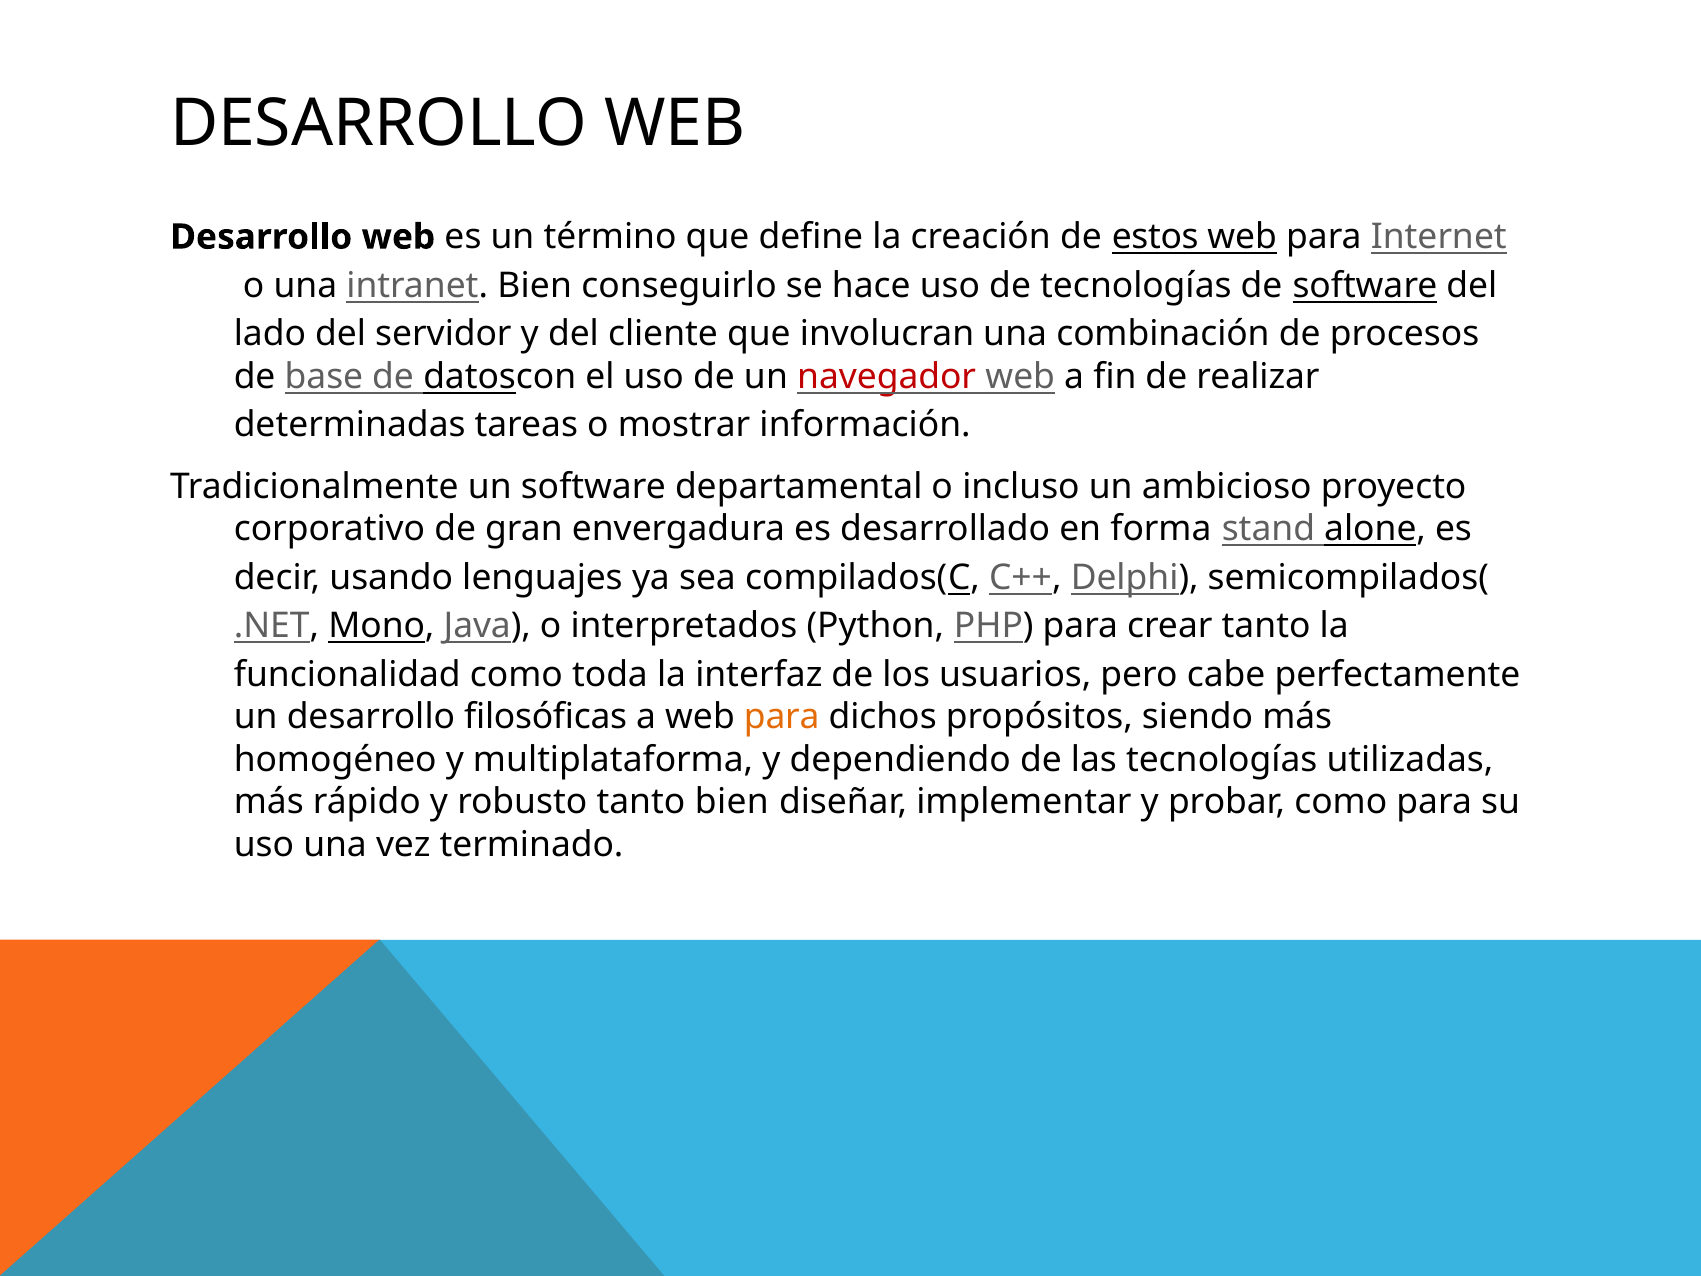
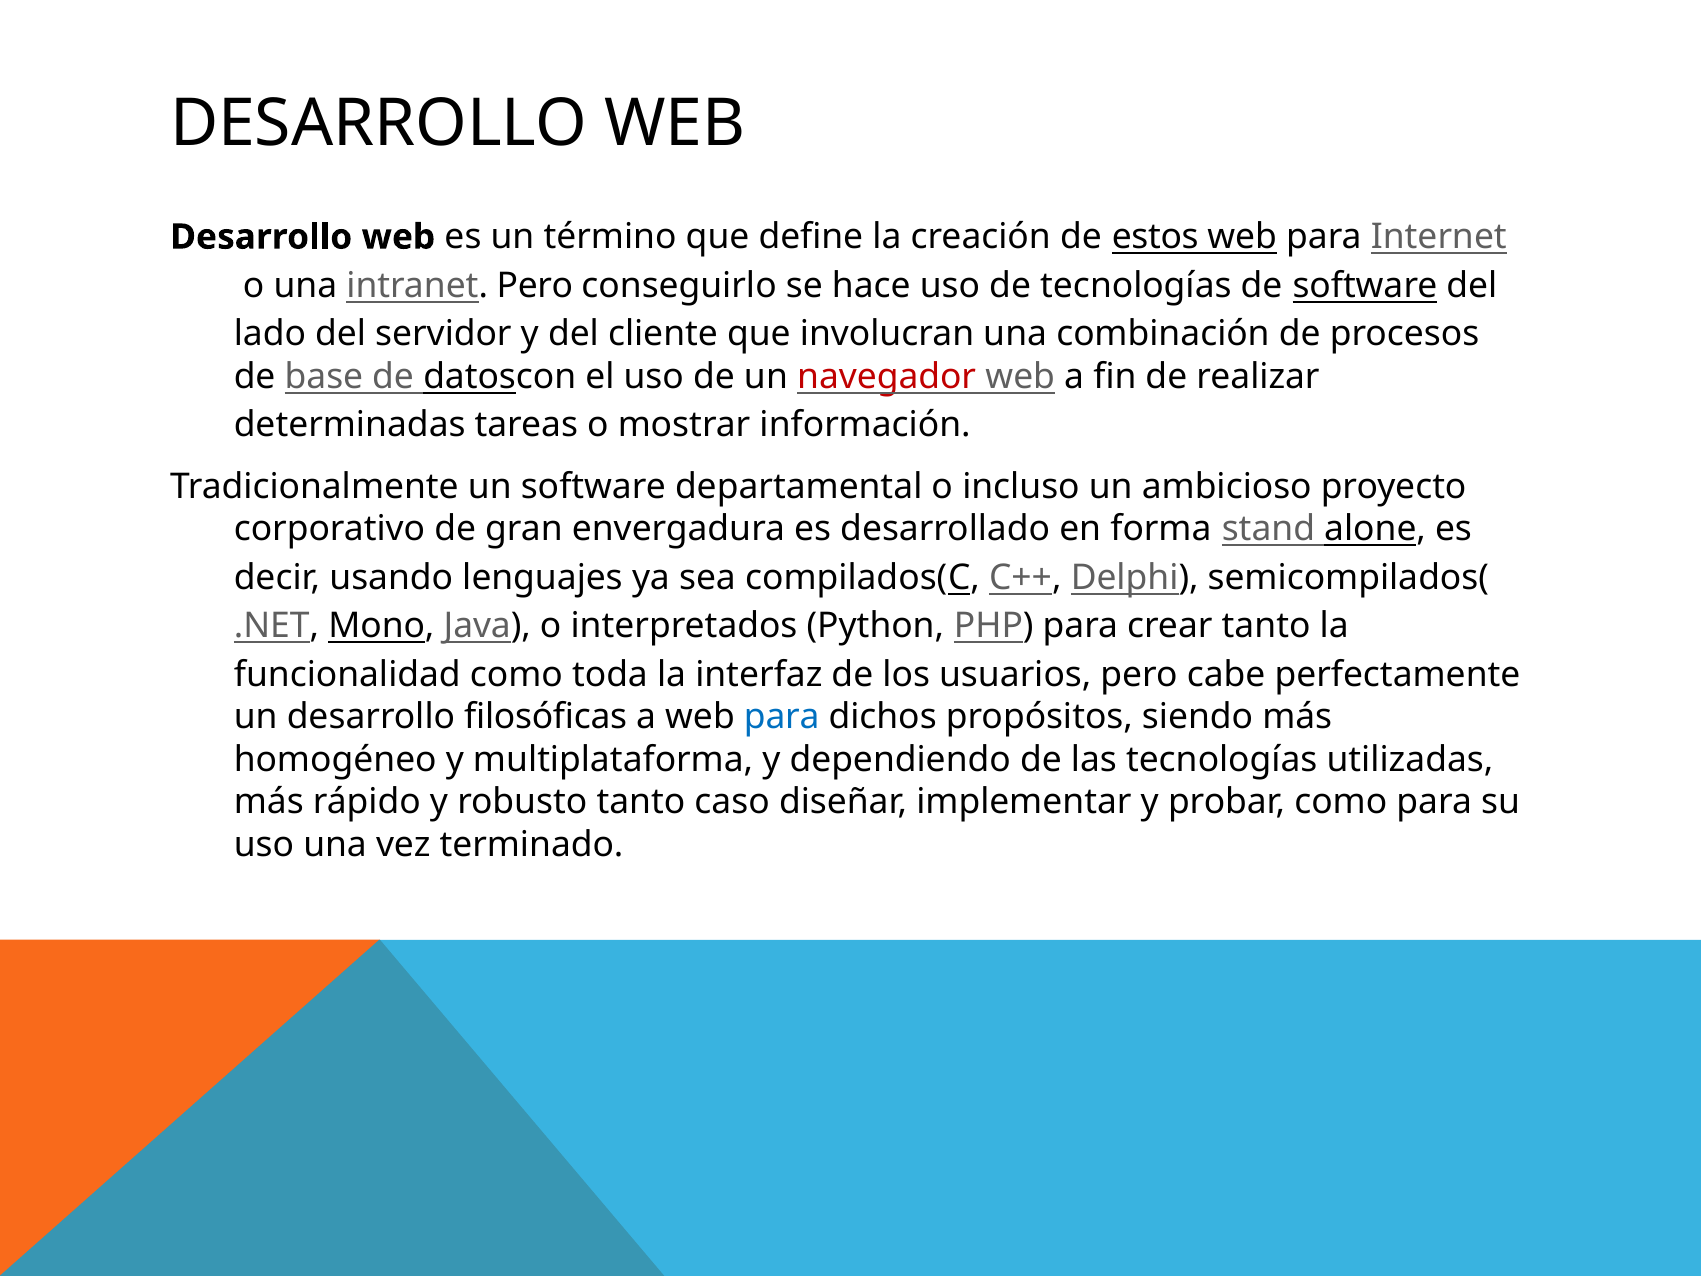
intranet Bien: Bien -> Pero
para at (782, 717) colour: orange -> blue
tanto bien: bien -> caso
